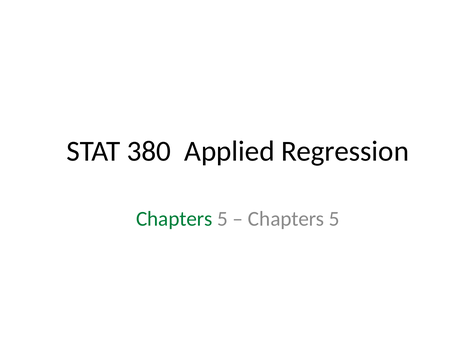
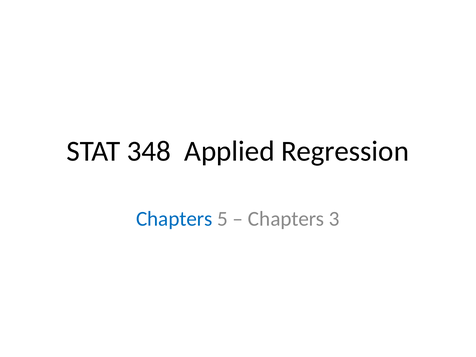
380: 380 -> 348
Chapters at (174, 219) colour: green -> blue
5 at (334, 219): 5 -> 3
